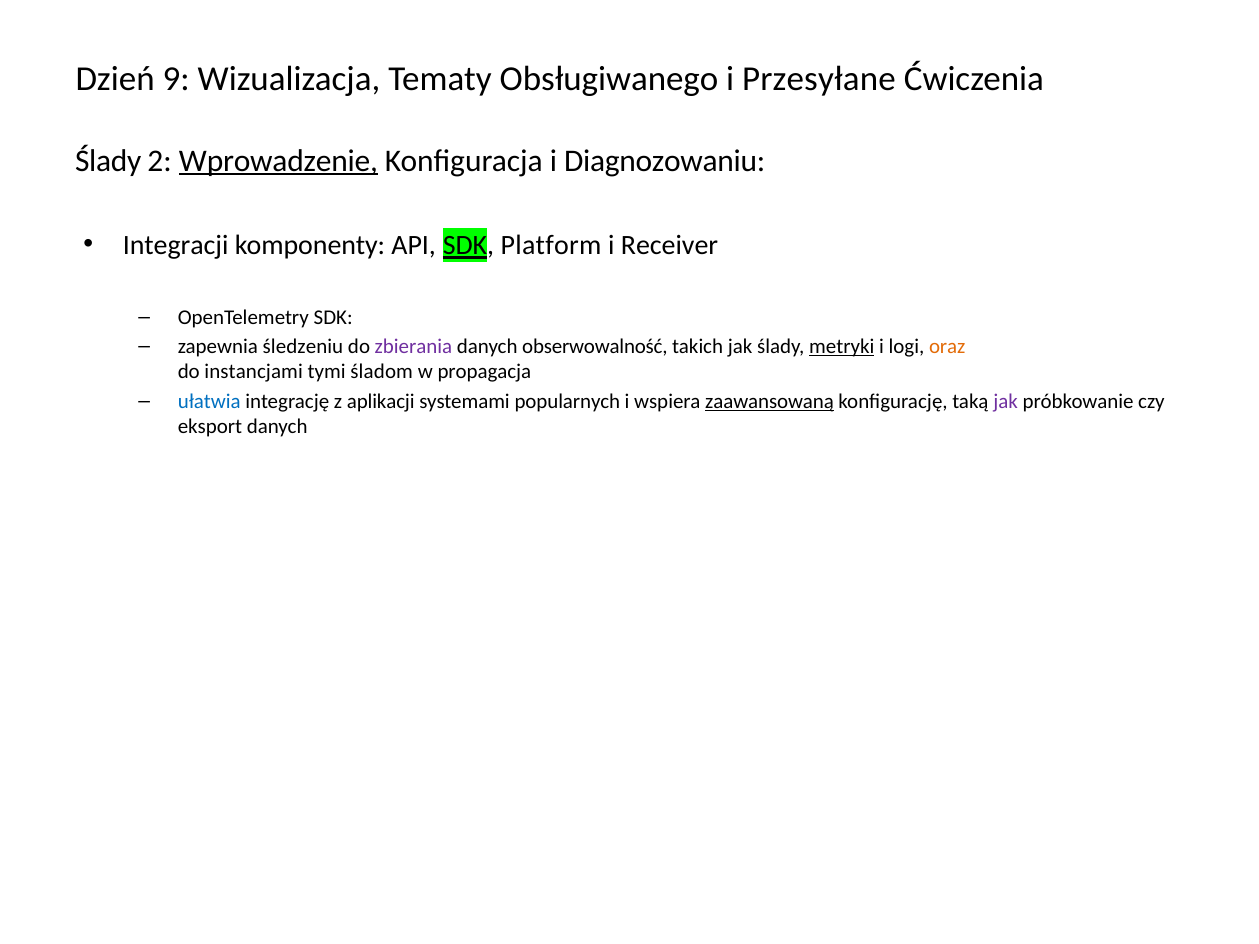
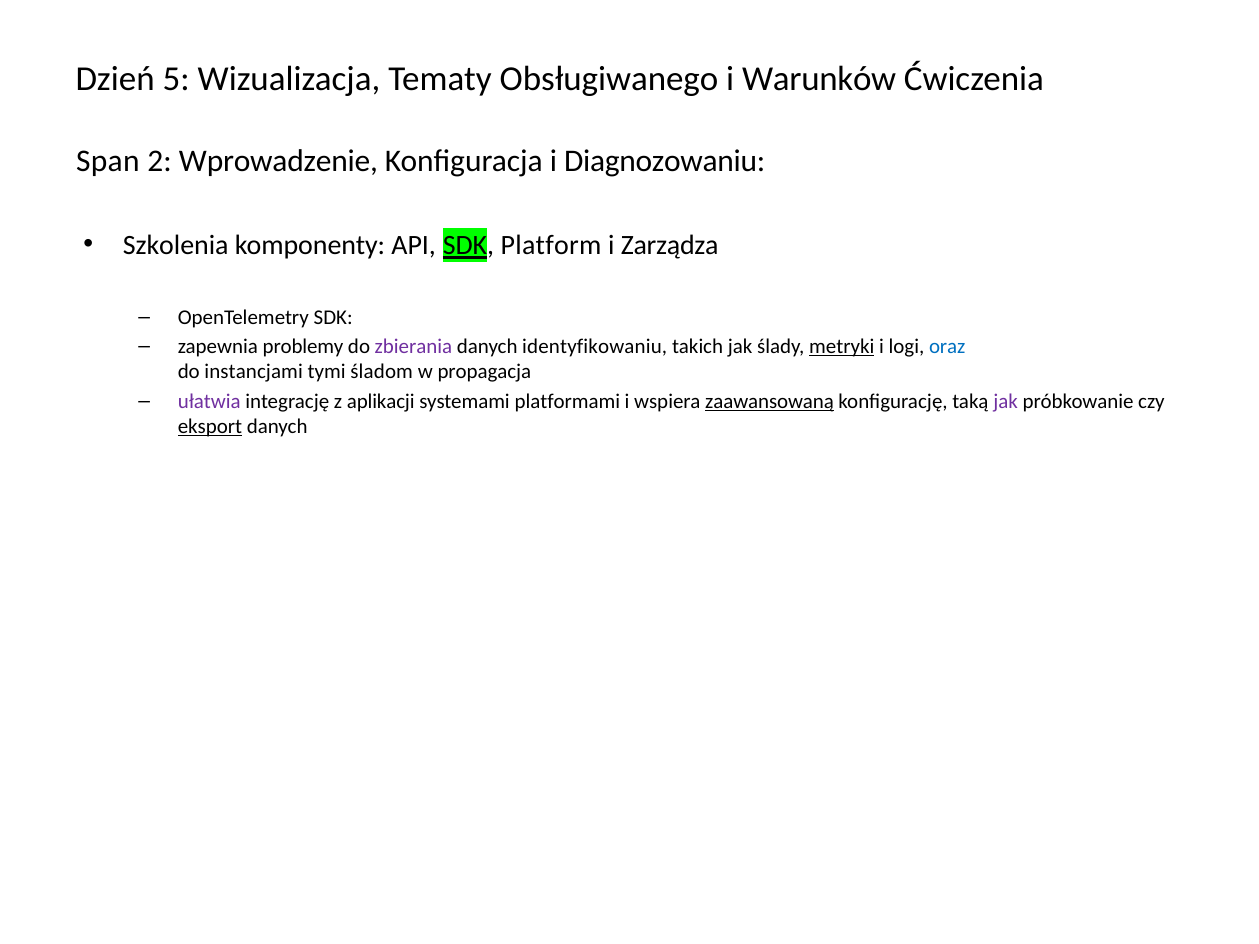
9: 9 -> 5
Przesyłane: Przesyłane -> Warunków
Ślady at (108, 161): Ślady -> Span
Wprowadzenie underline: present -> none
Integracji: Integracji -> Szkolenia
Receiver: Receiver -> Zarządza
śledzeniu: śledzeniu -> problemy
obserwowalność: obserwowalność -> identyfikowaniu
oraz colour: orange -> blue
ułatwia colour: blue -> purple
popularnych: popularnych -> platformami
eksport underline: none -> present
